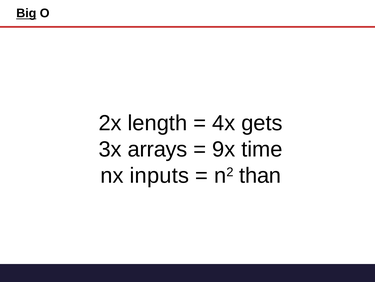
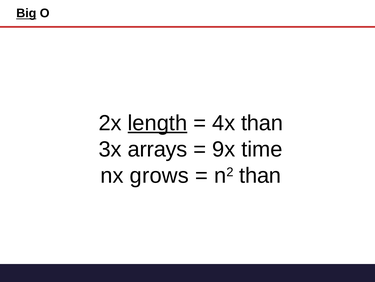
length underline: none -> present
4x gets: gets -> than
inputs: inputs -> grows
